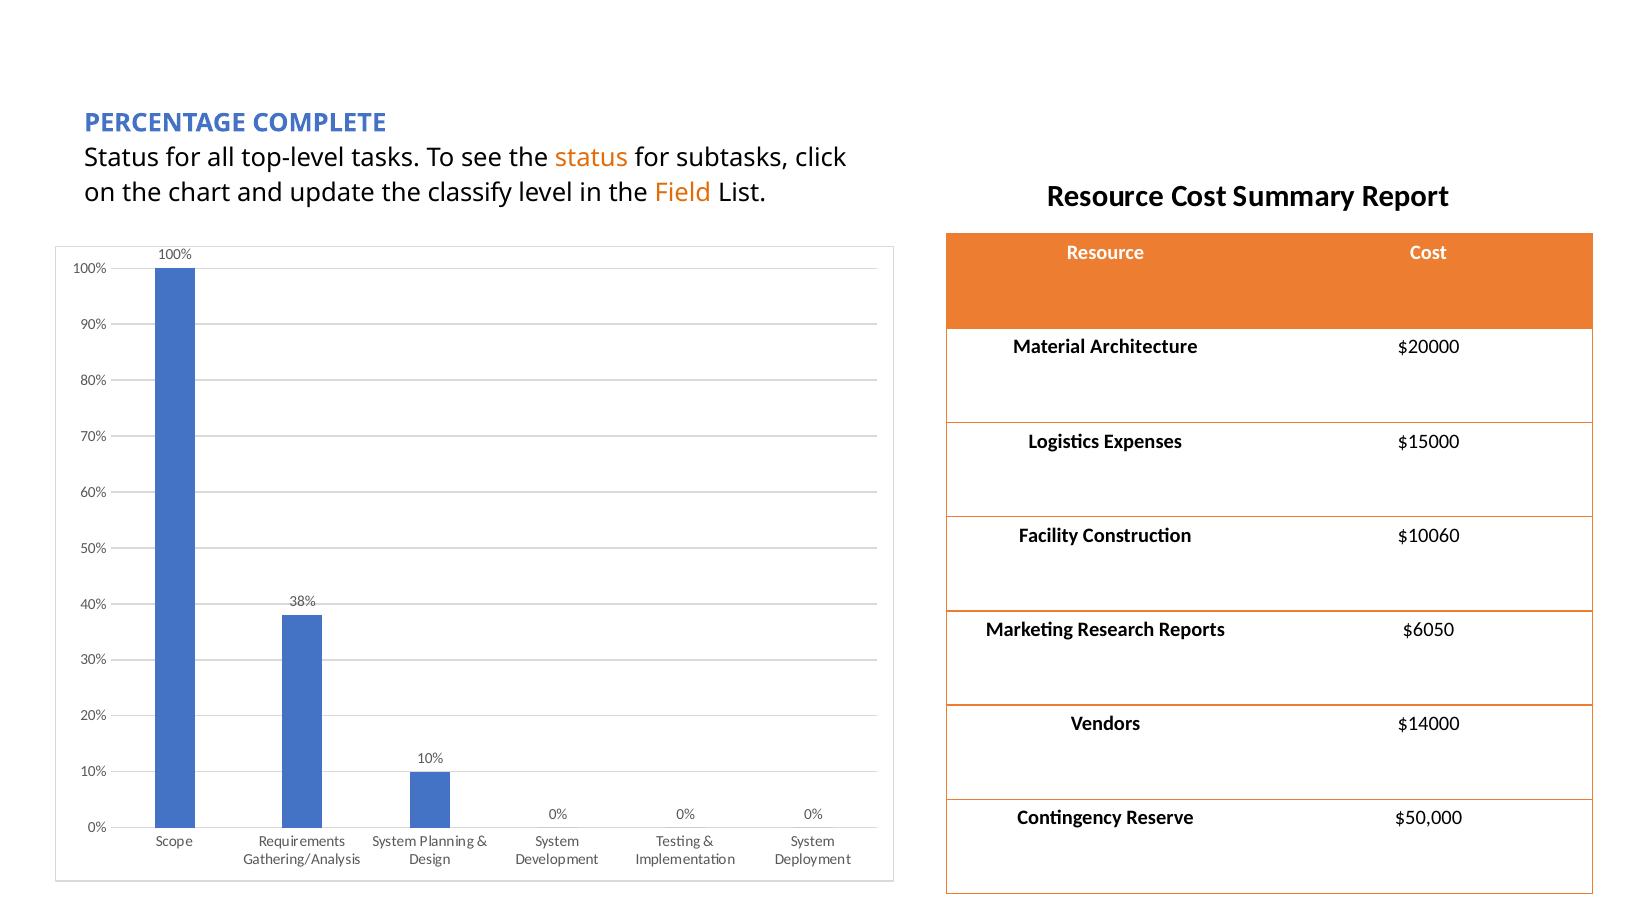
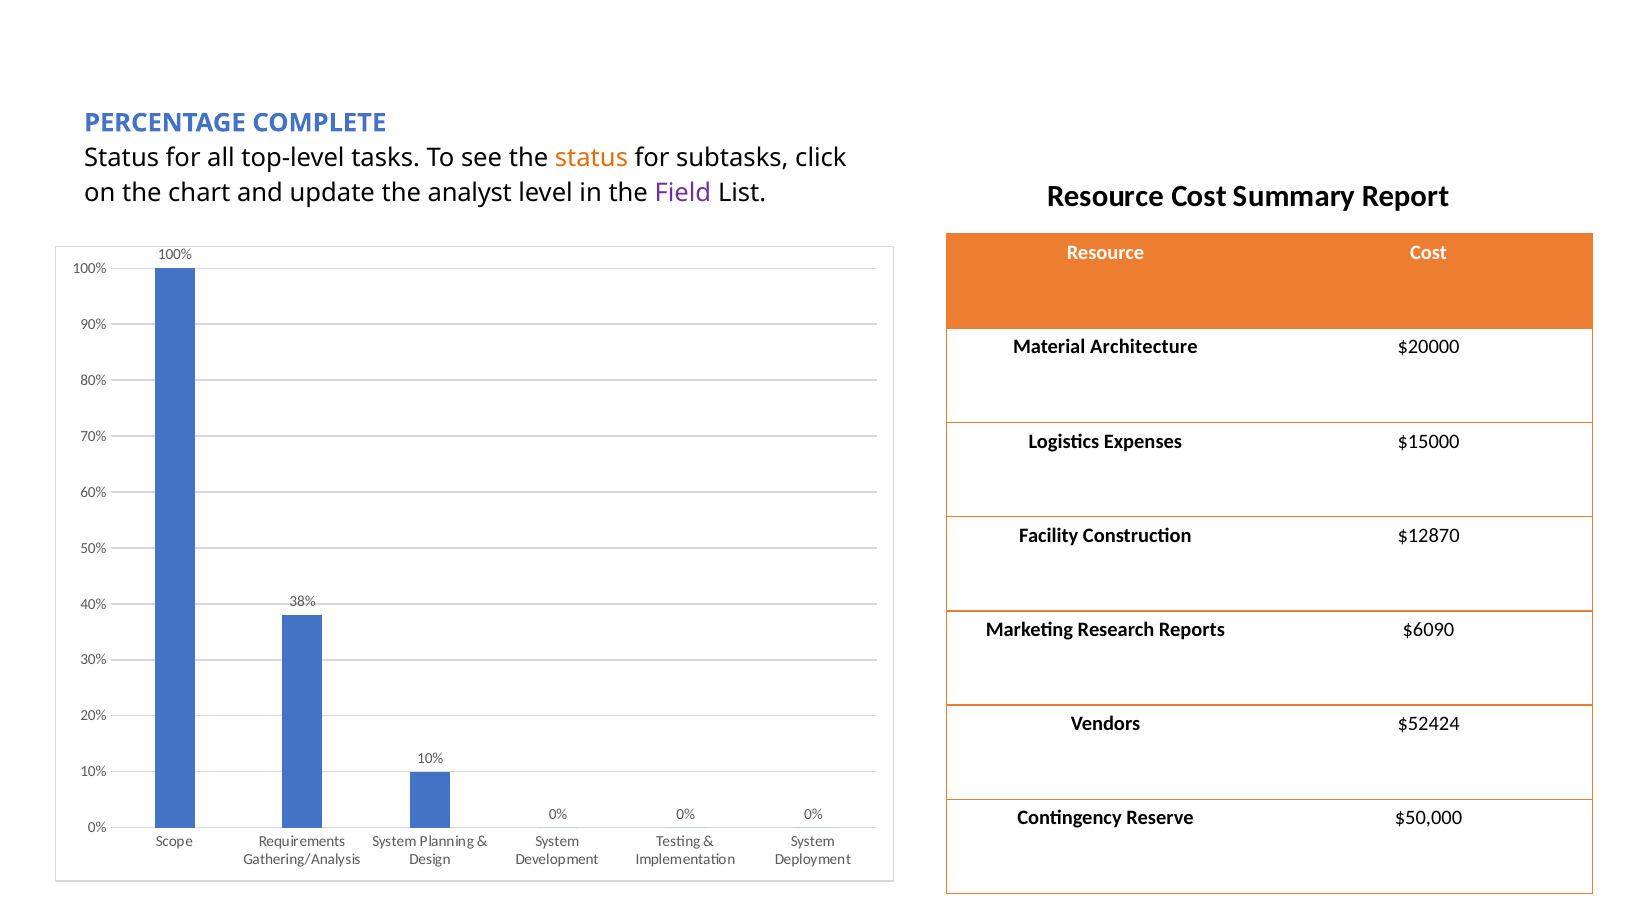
classify: classify -> analyst
Field colour: orange -> purple
$10060: $10060 -> $12870
$6050: $6050 -> $6090
$14000: $14000 -> $52424
